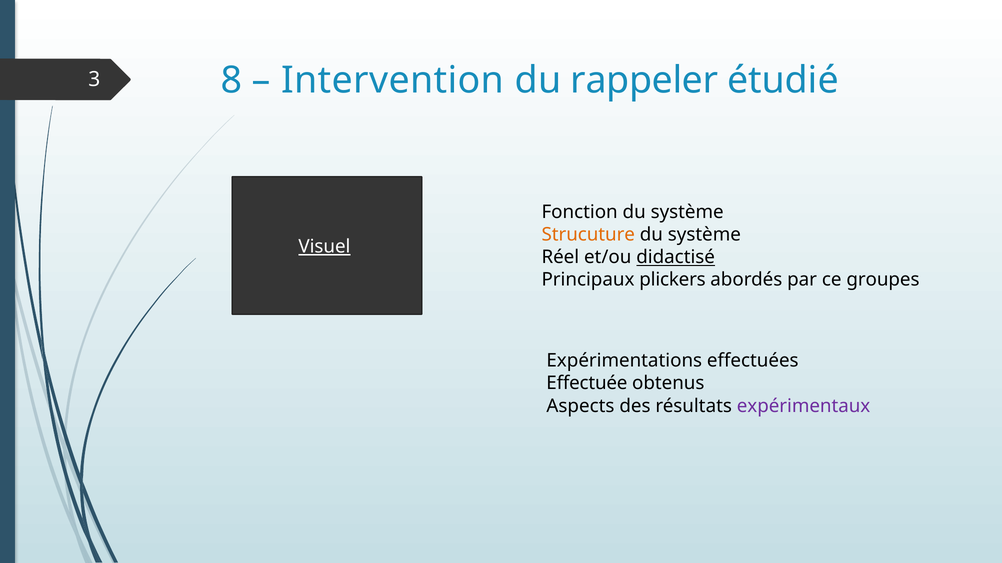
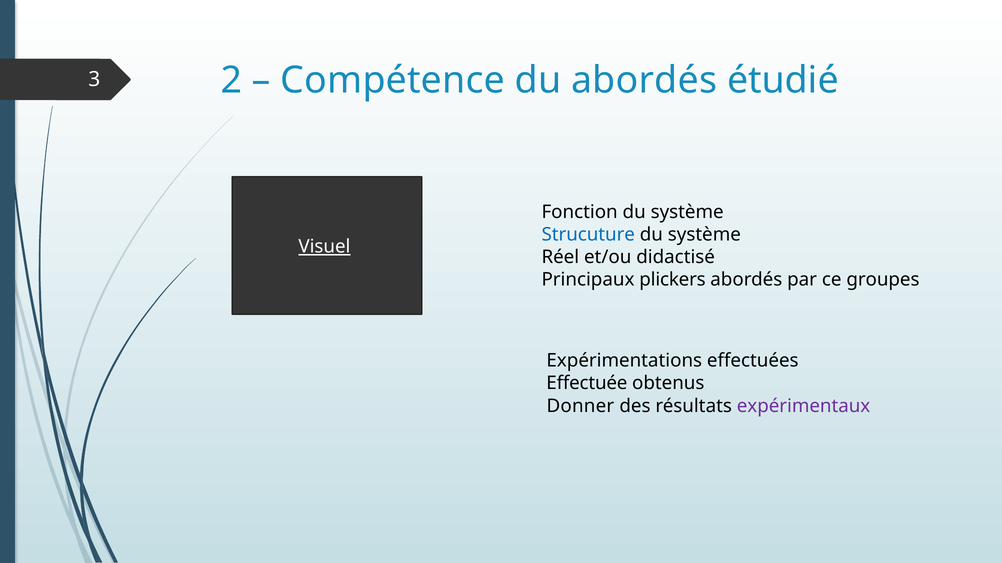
8: 8 -> 2
Intervention: Intervention -> Compétence
du rappeler: rappeler -> abordés
Strucuture colour: orange -> blue
didactisé underline: present -> none
Aspects: Aspects -> Donner
